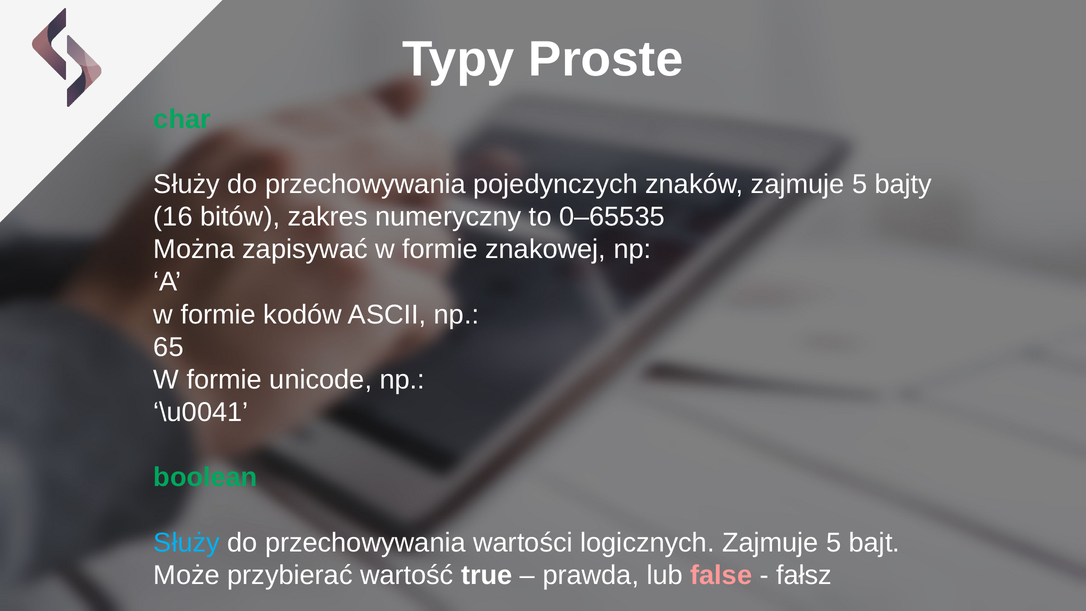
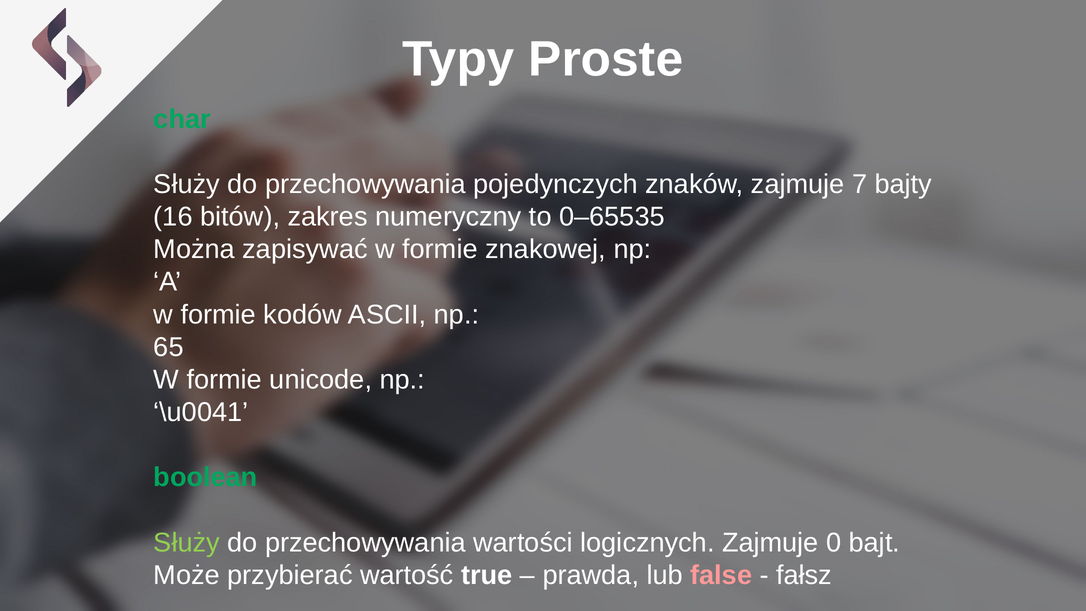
znaków zajmuje 5: 5 -> 7
Służy at (187, 543) colour: light blue -> light green
logicznych Zajmuje 5: 5 -> 0
